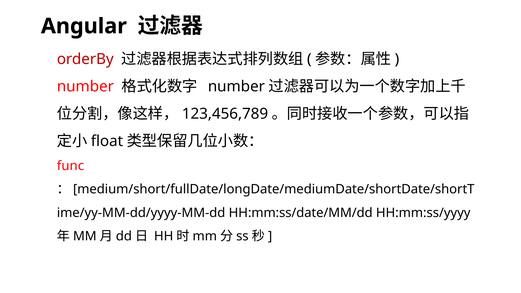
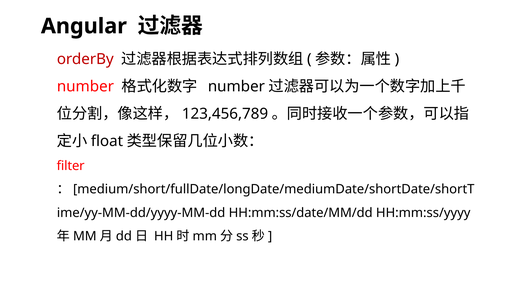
func: func -> filter
